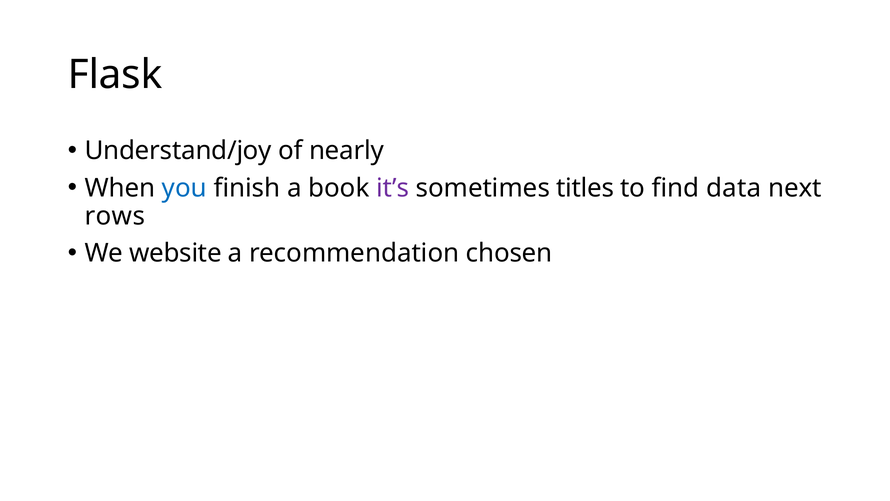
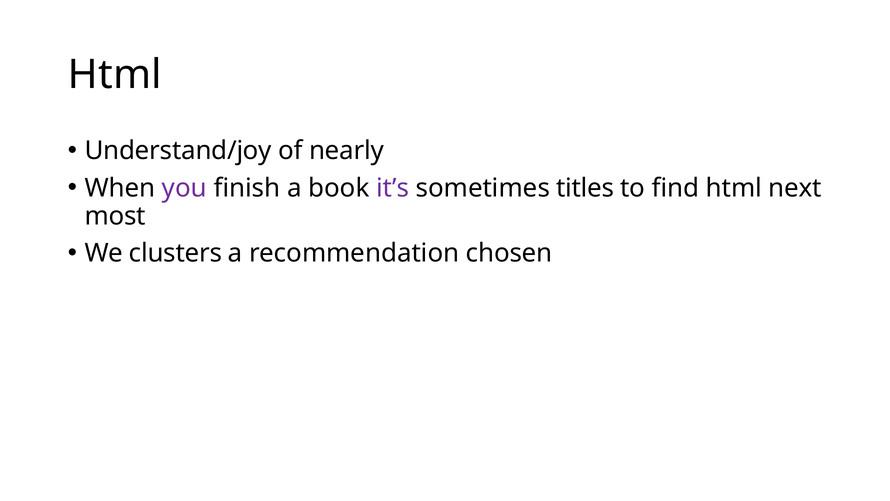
Flask at (115, 75): Flask -> Html
you colour: blue -> purple
find data: data -> html
rows: rows -> most
website: website -> clusters
